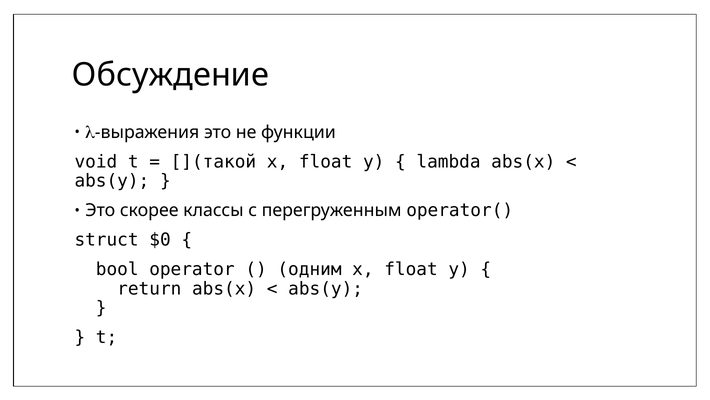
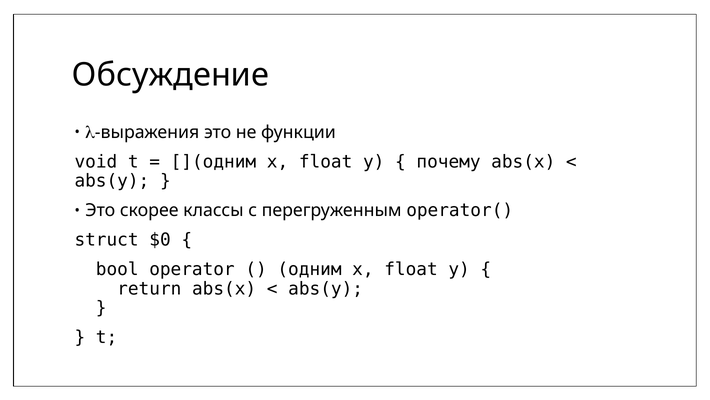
](такой: ](такой -> ](одним
lambda: lambda -> почему
